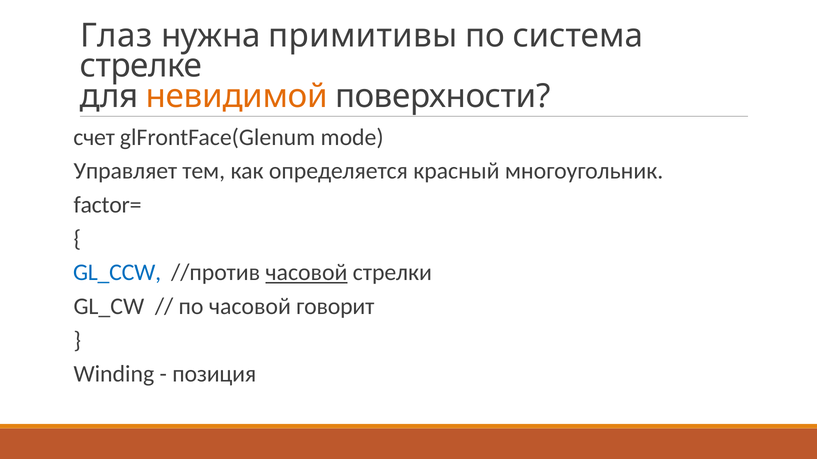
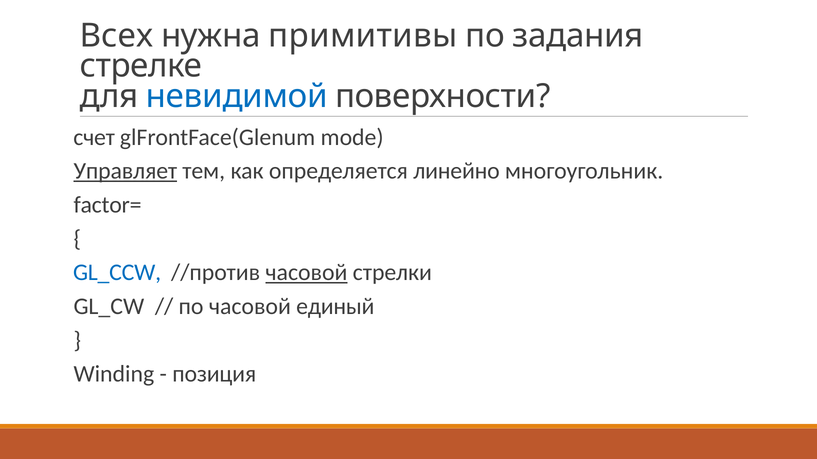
Глаз: Глаз -> Всех
система: система -> задания
невидимой colour: orange -> blue
Управляет underline: none -> present
красный: красный -> линейно
говорит: говорит -> единый
